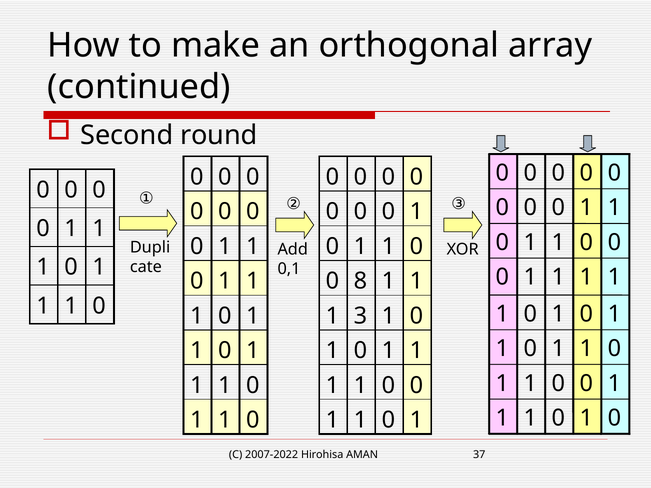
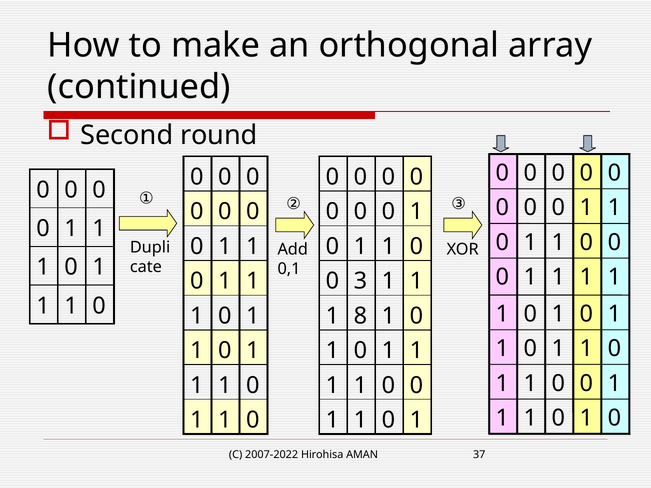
8: 8 -> 3
3: 3 -> 8
